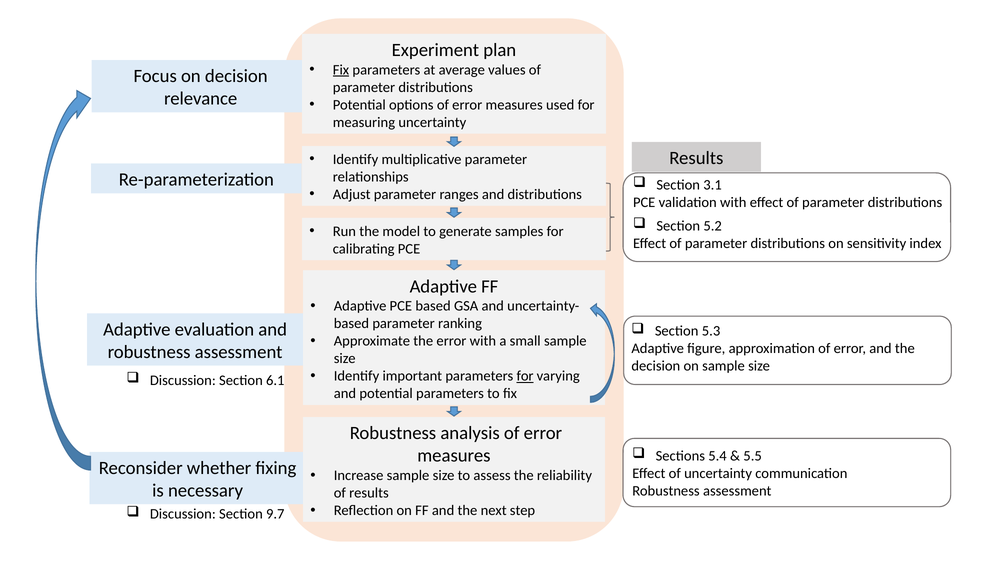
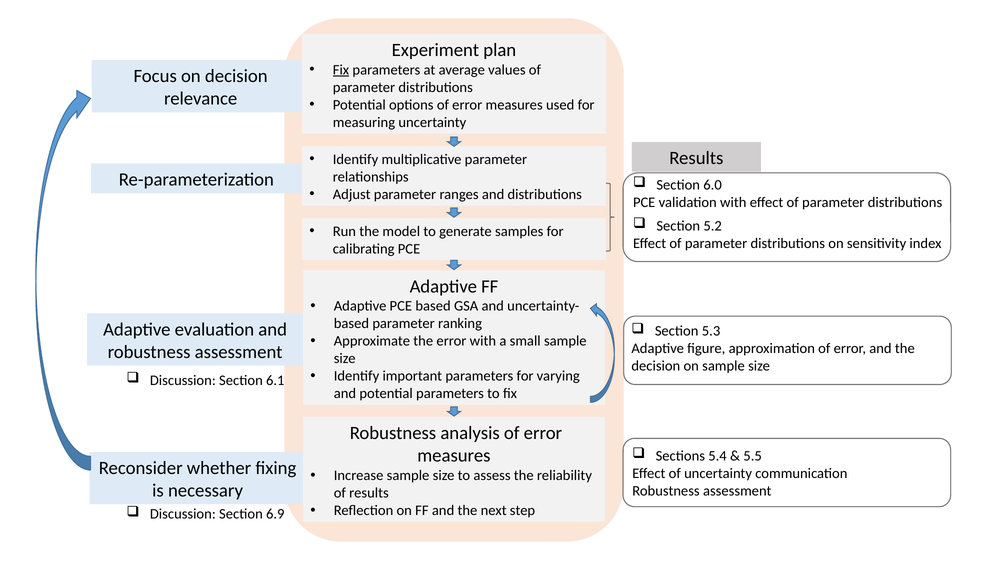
3.1: 3.1 -> 6.0
for at (525, 376) underline: present -> none
9.7: 9.7 -> 6.9
